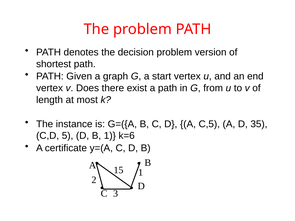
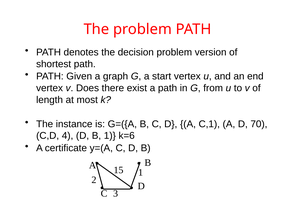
C,5: C,5 -> C,1
35: 35 -> 70
5: 5 -> 4
